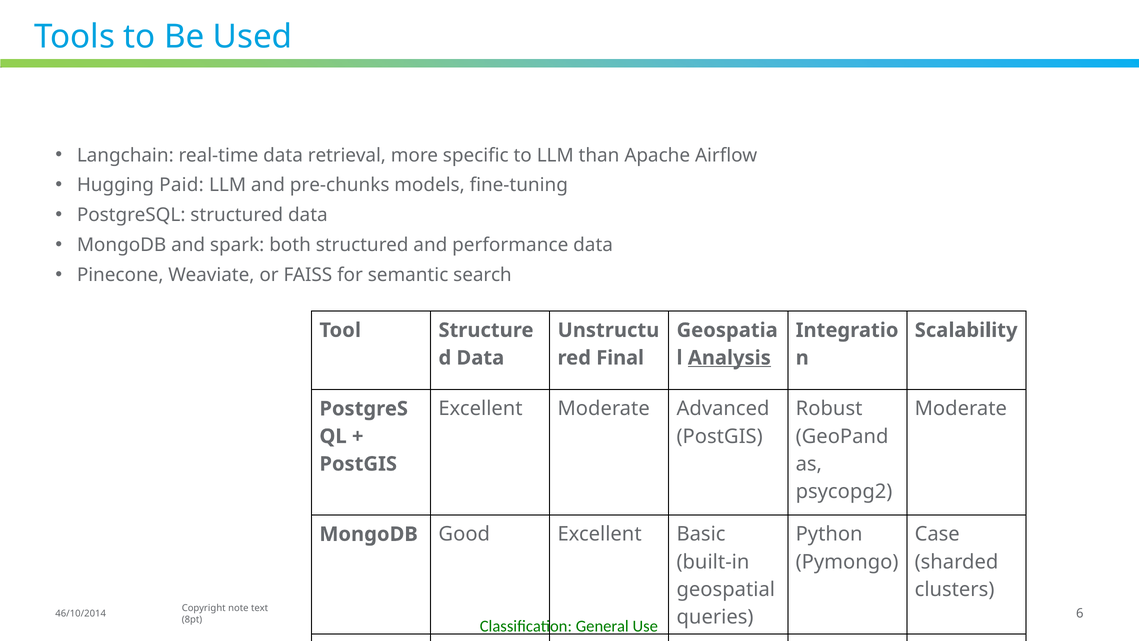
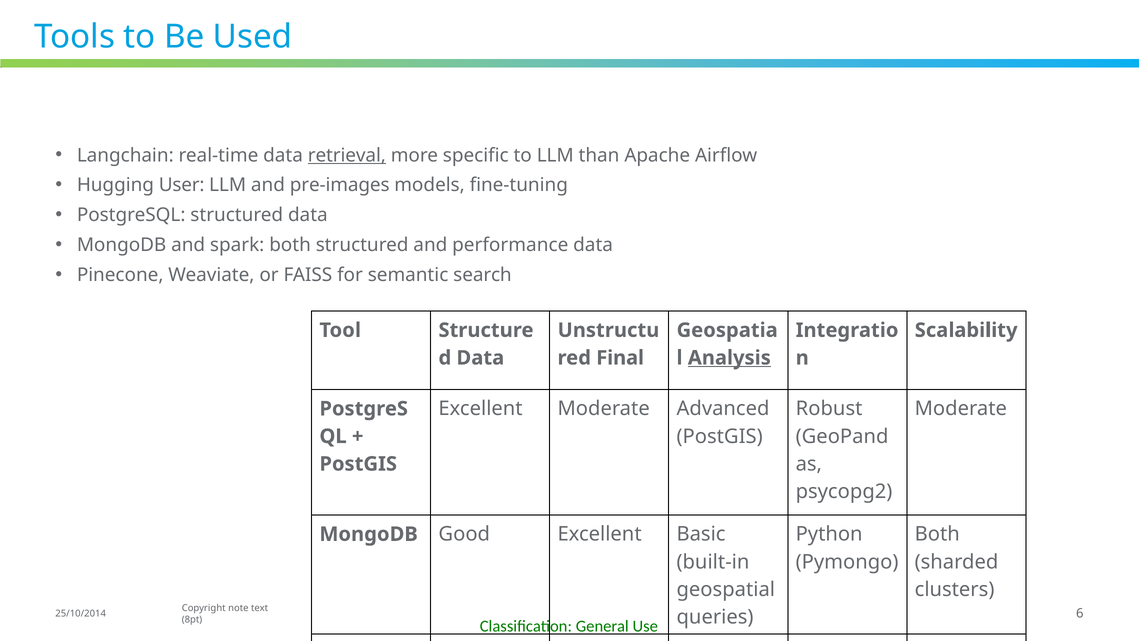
retrieval underline: none -> present
Paid: Paid -> User
pre-chunks: pre-chunks -> pre-images
Case at (937, 534): Case -> Both
46/10/2014: 46/10/2014 -> 25/10/2014
